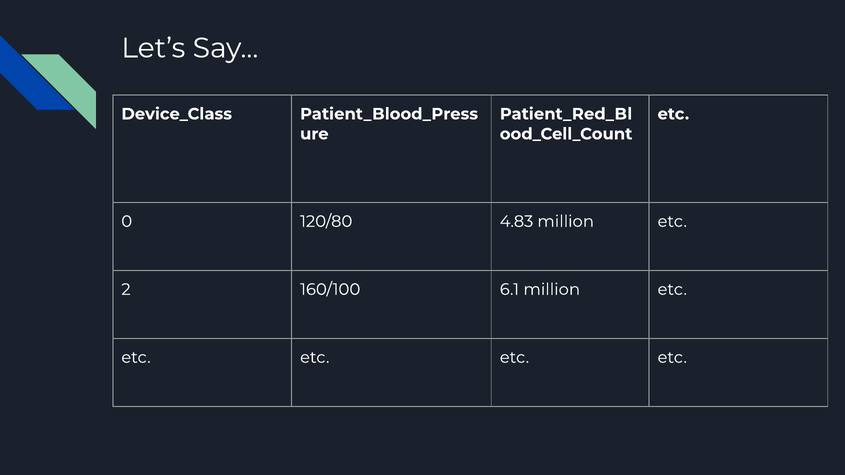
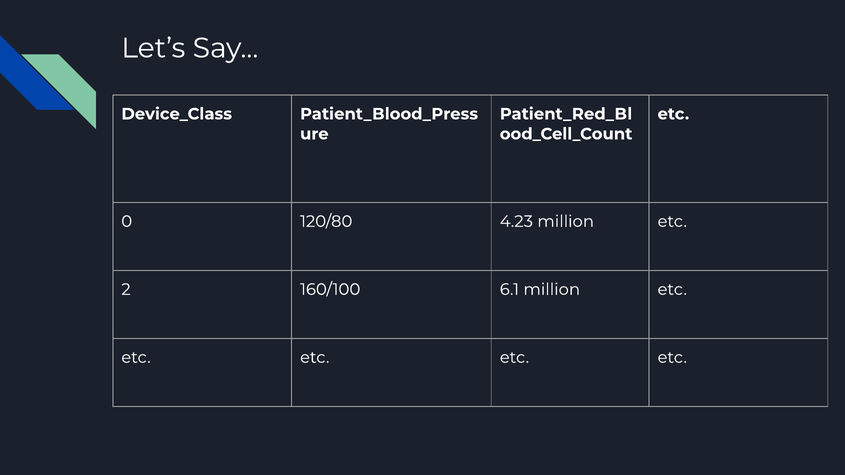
4.83: 4.83 -> 4.23
